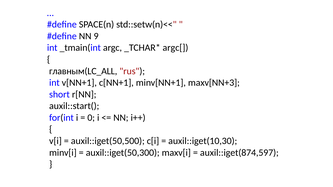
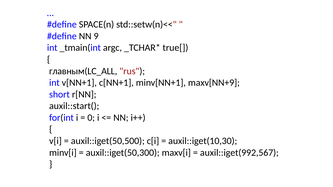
argc[: argc[ -> true[
maxv[NN+3: maxv[NN+3 -> maxv[NN+9
auxil::iget(874,597: auxil::iget(874,597 -> auxil::iget(992,567
